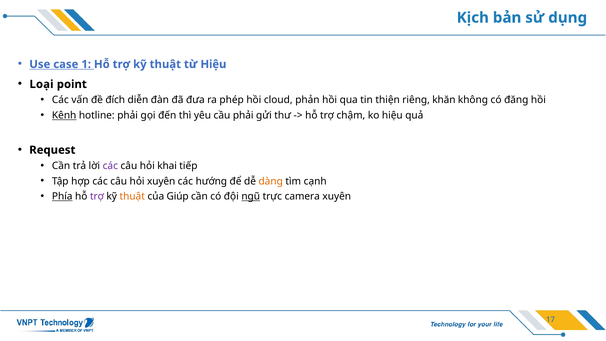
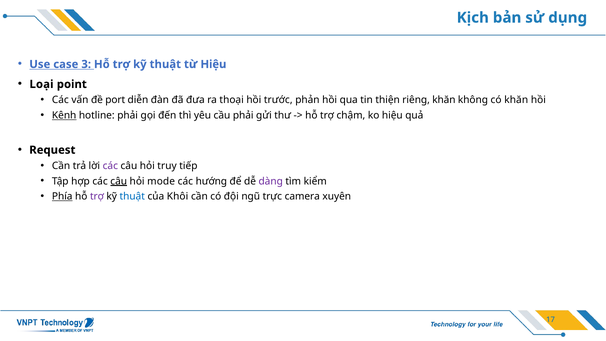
1: 1 -> 3
đích: đích -> port
phép: phép -> thoại
cloud: cloud -> trước
có đăng: đăng -> khăn
khai: khai -> truy
câu at (119, 181) underline: none -> present
hỏi xuyên: xuyên -> mode
dàng colour: orange -> purple
cạnh: cạnh -> kiểm
thuật at (132, 196) colour: orange -> blue
Giúp: Giúp -> Khôi
ngũ underline: present -> none
